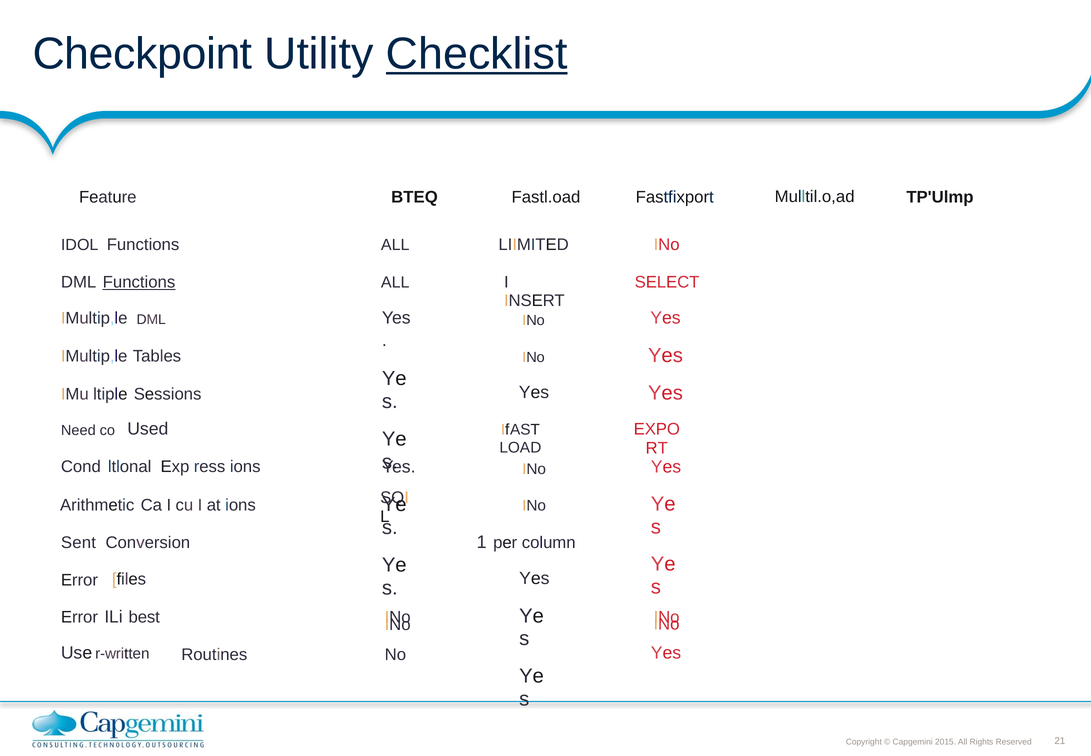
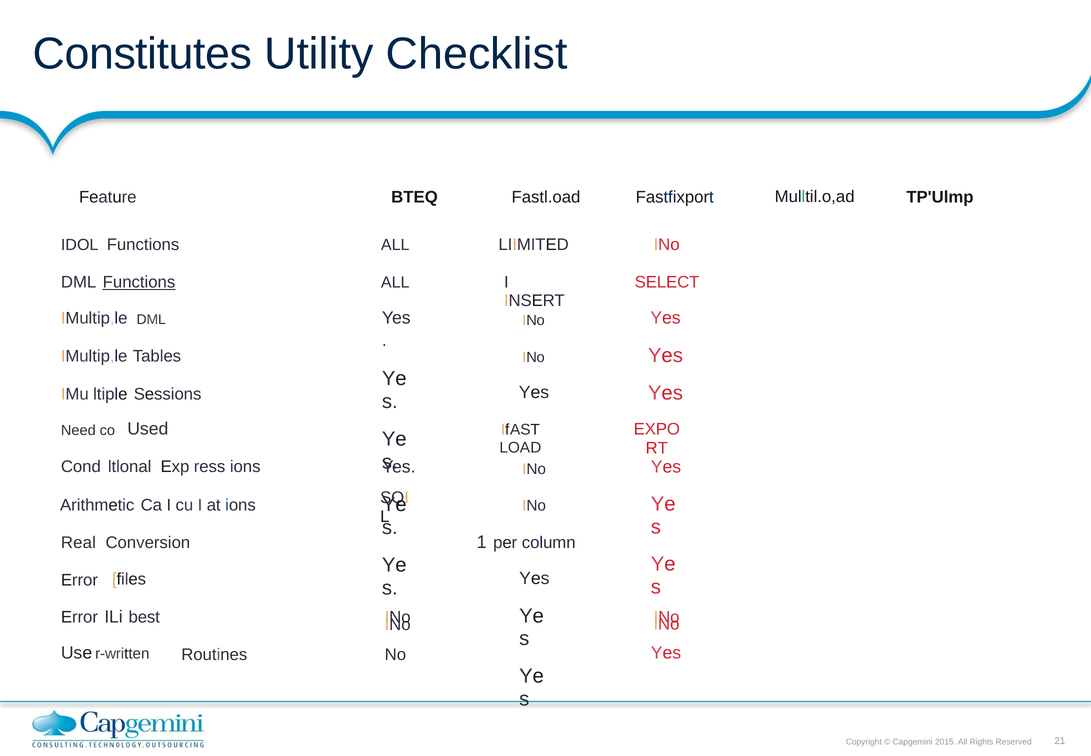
Checkpoint: Checkpoint -> Constitutes
Checklist underline: present -> none
Sent: Sent -> Real
